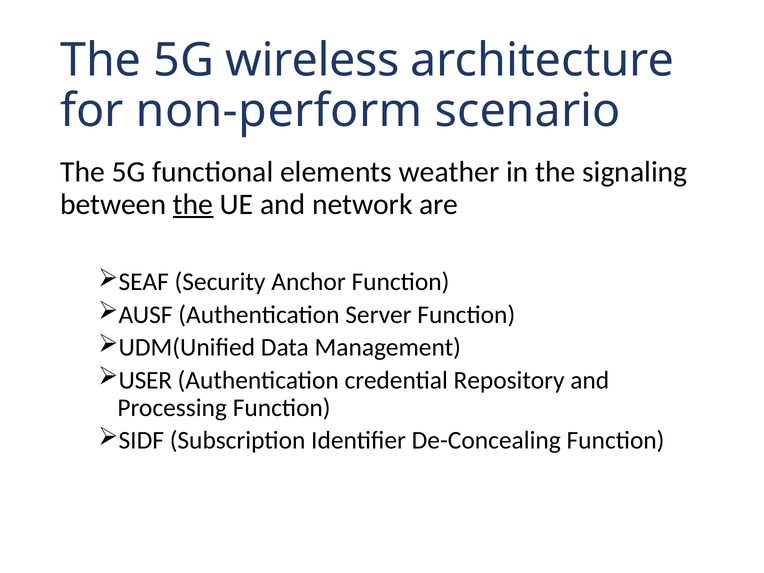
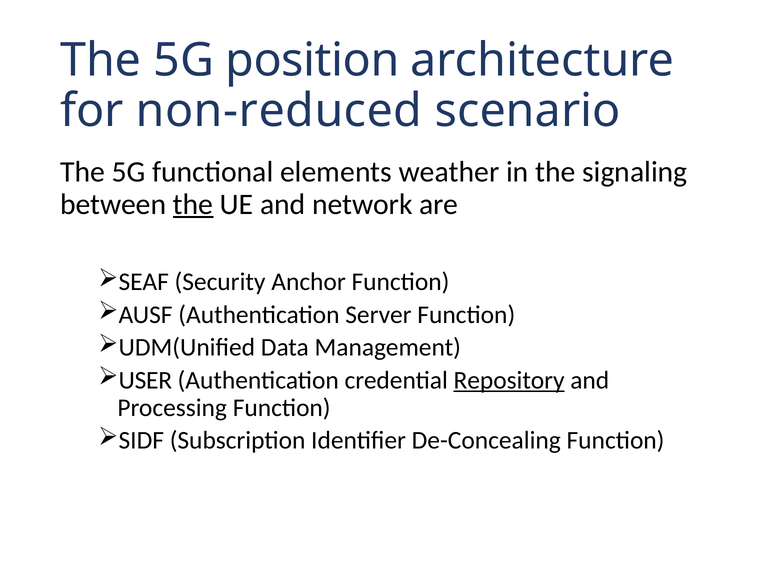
wireless: wireless -> position
non-perform: non-perform -> non-reduced
Repository underline: none -> present
